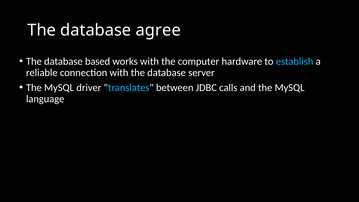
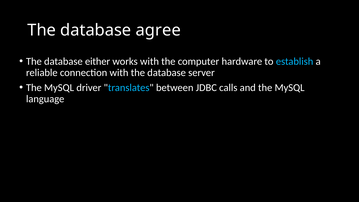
based: based -> either
